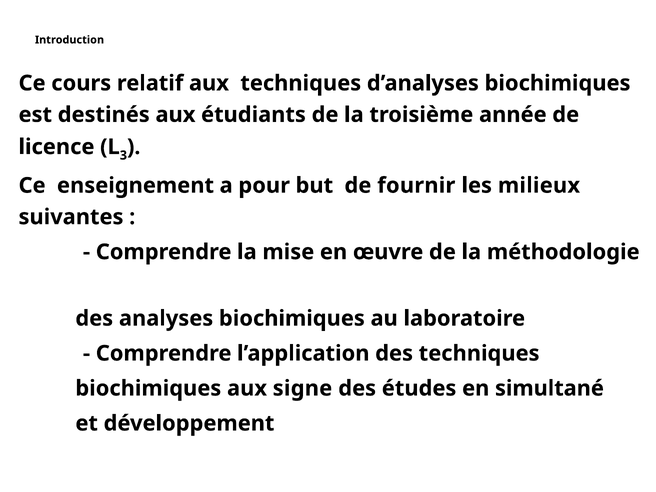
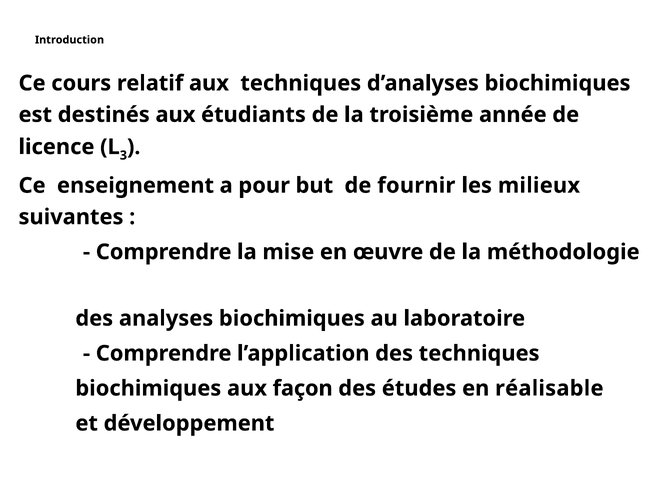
signe: signe -> façon
simultané: simultané -> réalisable
